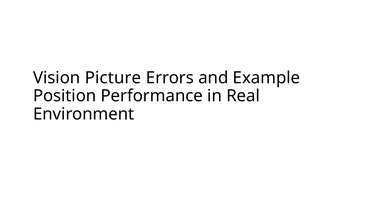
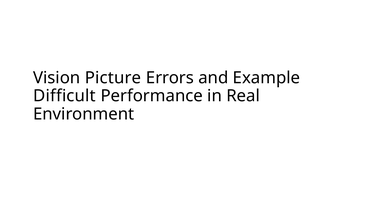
Position: Position -> Difficult
